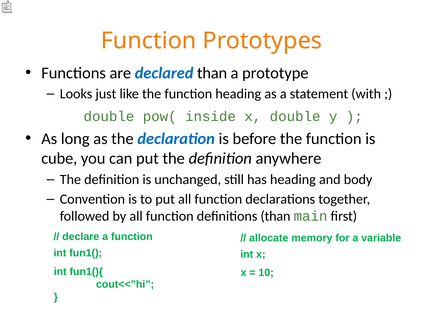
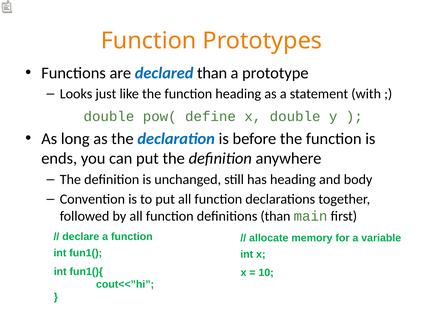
inside: inside -> define
cube: cube -> ends
